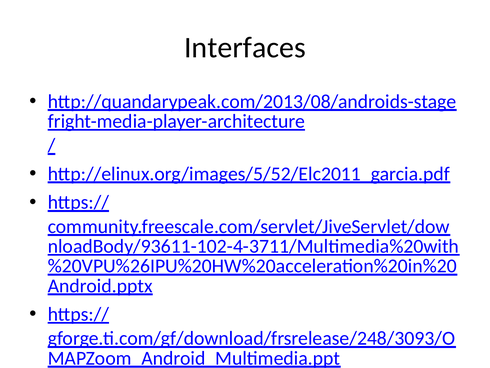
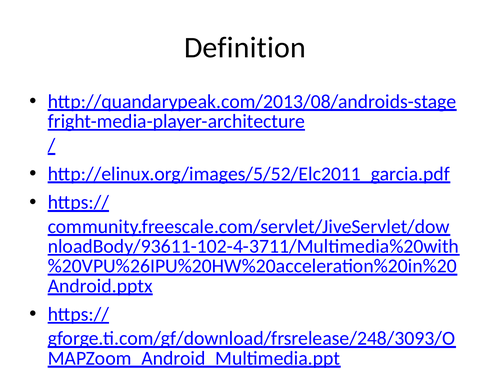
Interfaces: Interfaces -> Definition
